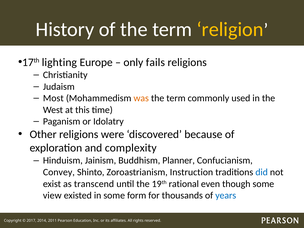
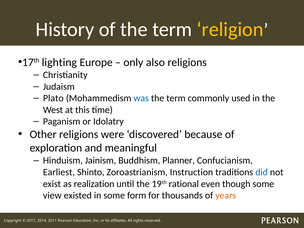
fails: fails -> also
Most: Most -> Plato
was colour: orange -> blue
complexity: complexity -> meaningful
Convey: Convey -> Earliest
transcend: transcend -> realization
years colour: blue -> orange
